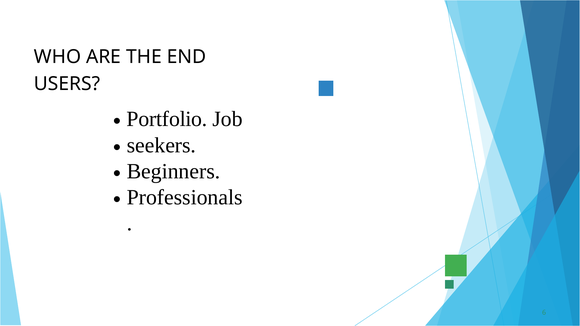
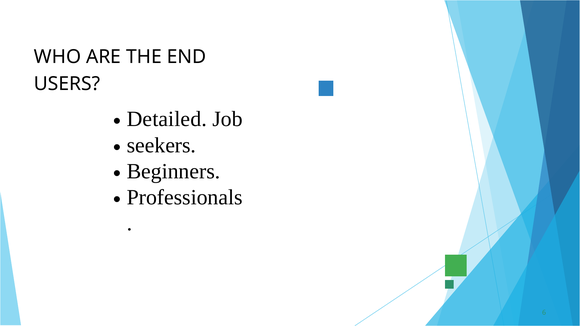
Portfolio: Portfolio -> Detailed
